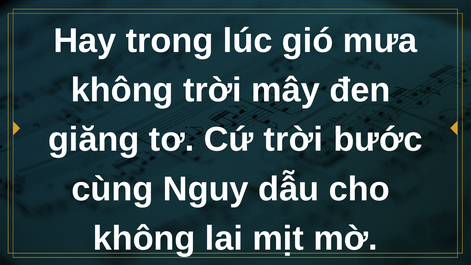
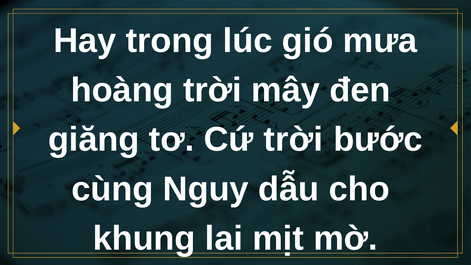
không at (122, 90): không -> hoàng
không at (144, 238): không -> khung
